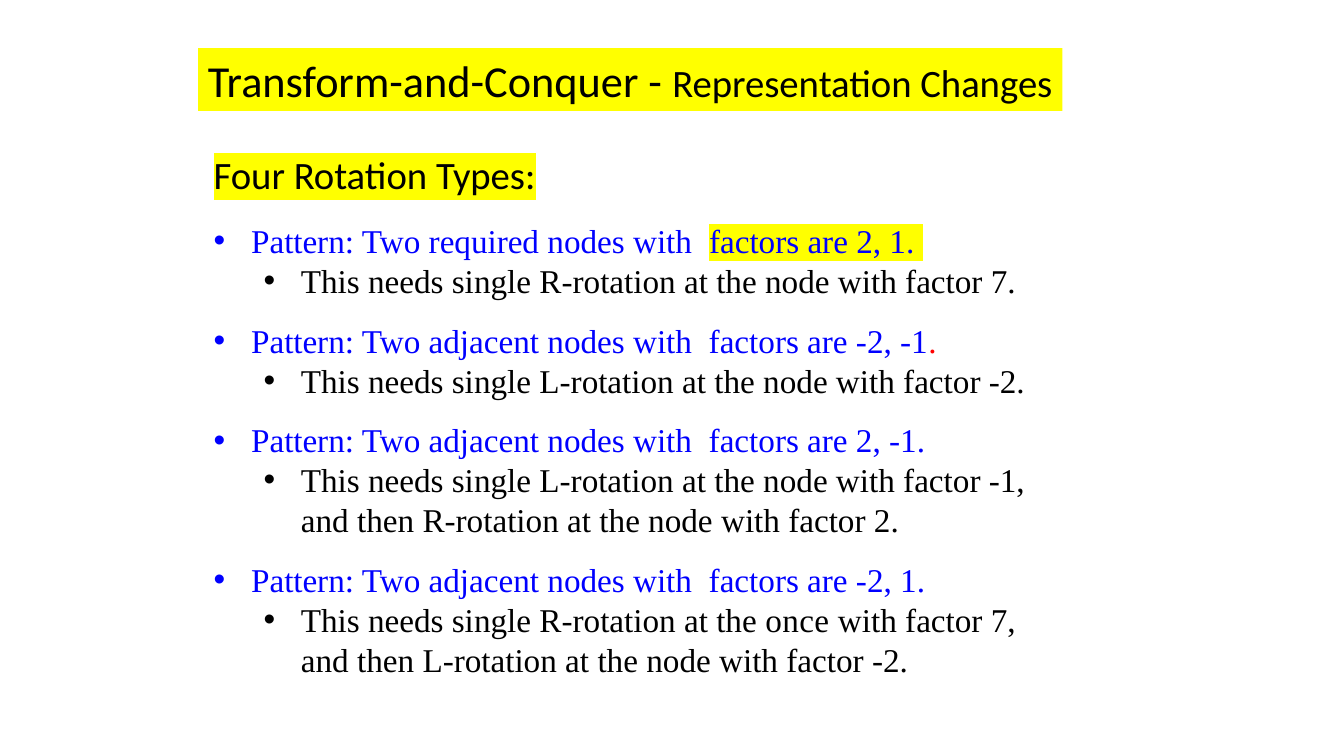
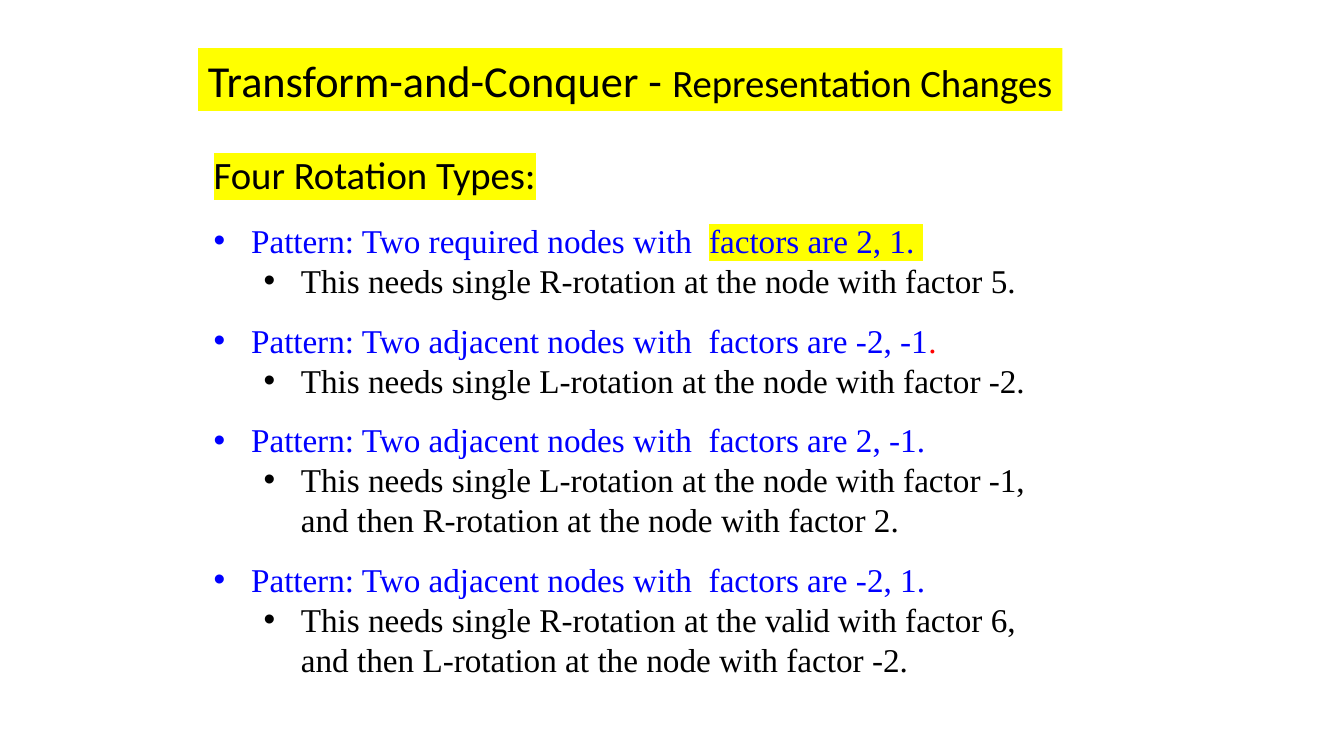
node with factor 7: 7 -> 5
once: once -> valid
7 at (1003, 621): 7 -> 6
